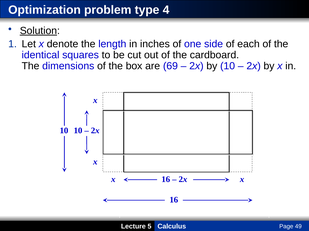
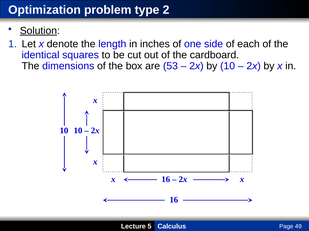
4: 4 -> 2
69: 69 -> 53
